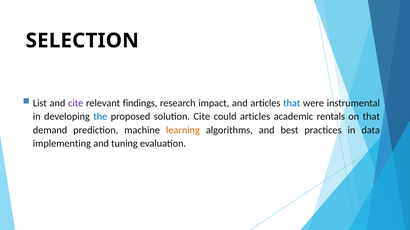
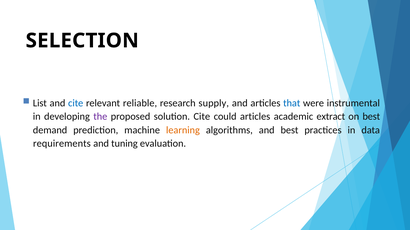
cite at (76, 103) colour: purple -> blue
findings: findings -> reliable
impact: impact -> supply
the colour: blue -> purple
rentals: rentals -> extract
on that: that -> best
implementing: implementing -> requirements
